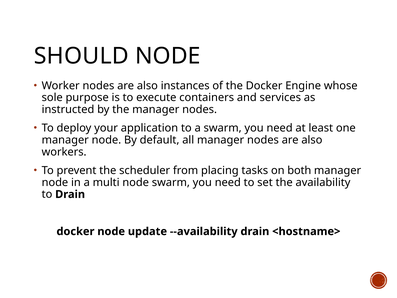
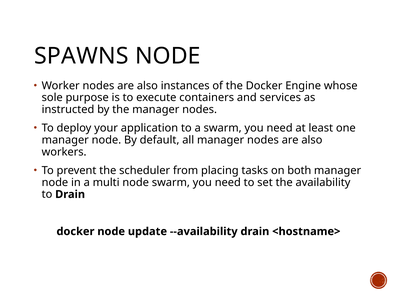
SHOULD: SHOULD -> SPAWNS
